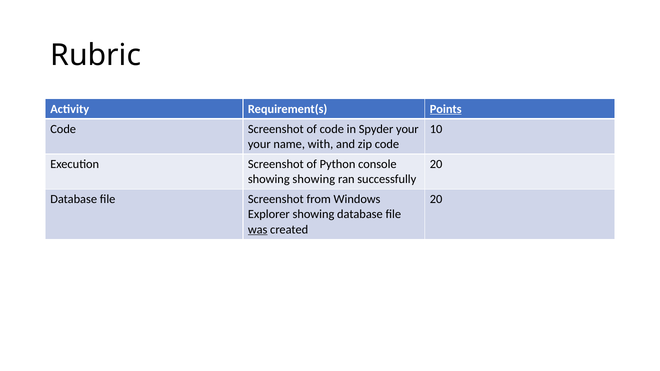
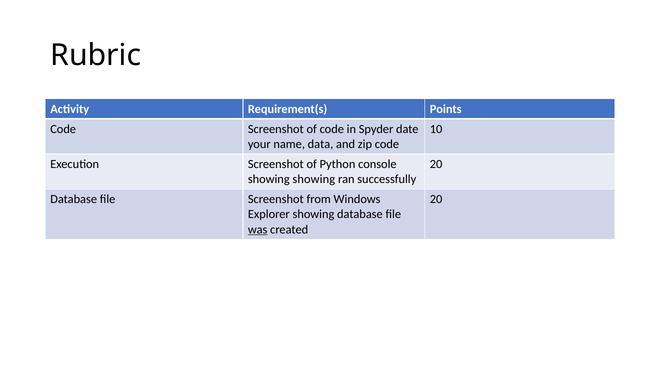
Points underline: present -> none
Spyder your: your -> date
with: with -> data
